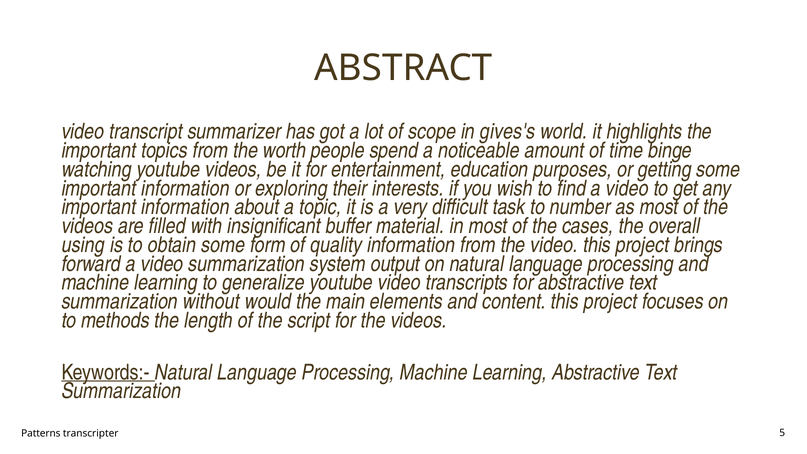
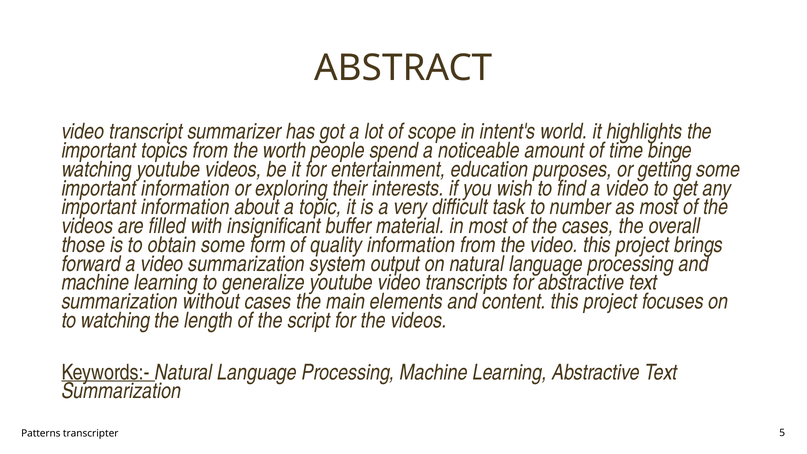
gives's: gives's -> intent's
using: using -> those
without would: would -> cases
to methods: methods -> watching
